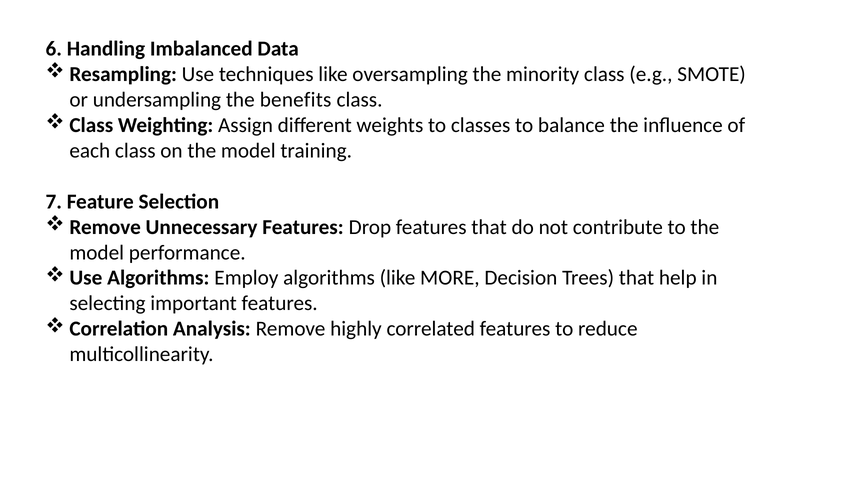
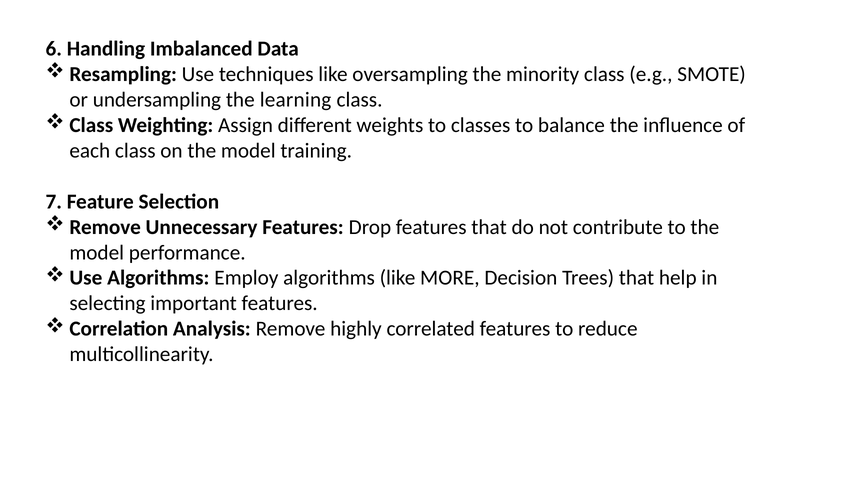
benefits: benefits -> learning
